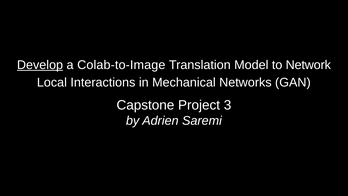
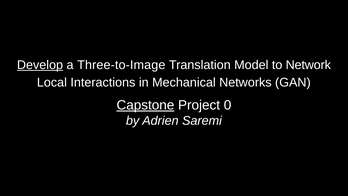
Colab-to-Image: Colab-to-Image -> Three-to-Image
Capstone underline: none -> present
3: 3 -> 0
